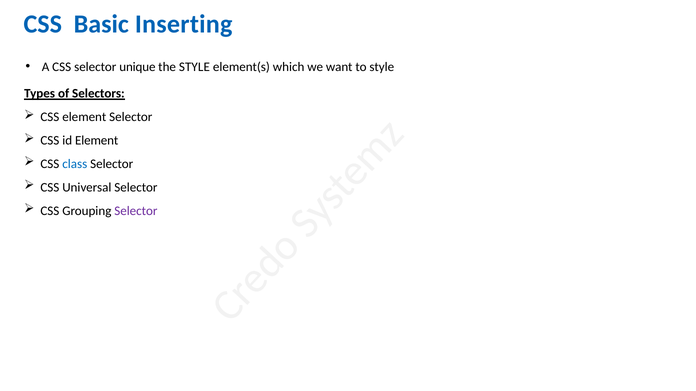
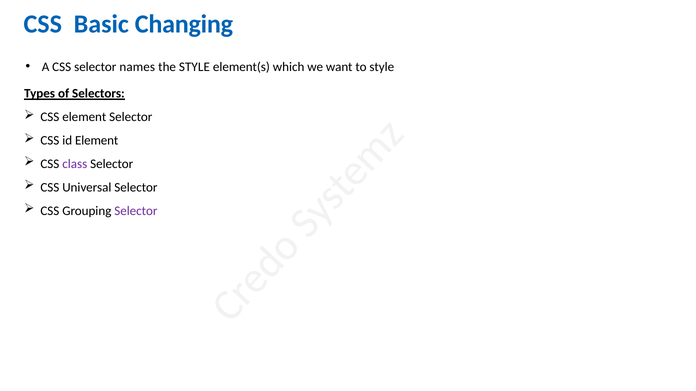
Inserting: Inserting -> Changing
unique: unique -> names
class colour: blue -> purple
